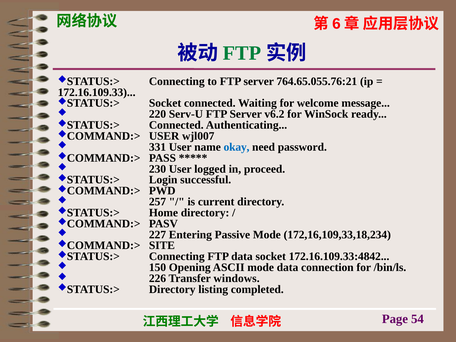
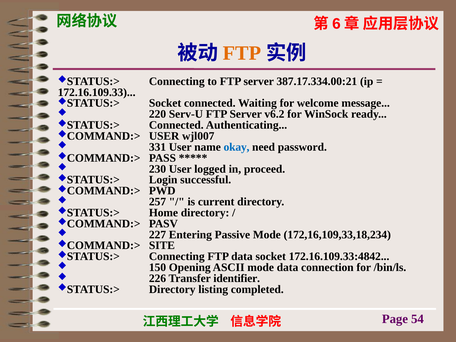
FTP at (242, 53) colour: green -> orange
764.65.055.76:21: 764.65.055.76:21 -> 387.17.334.00:21
windows: windows -> identifier
